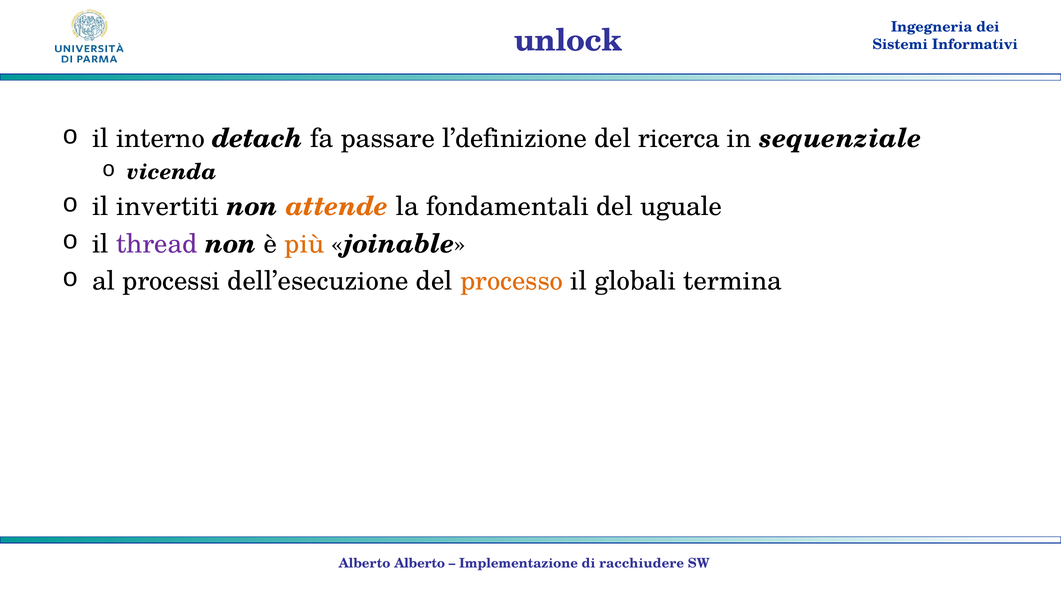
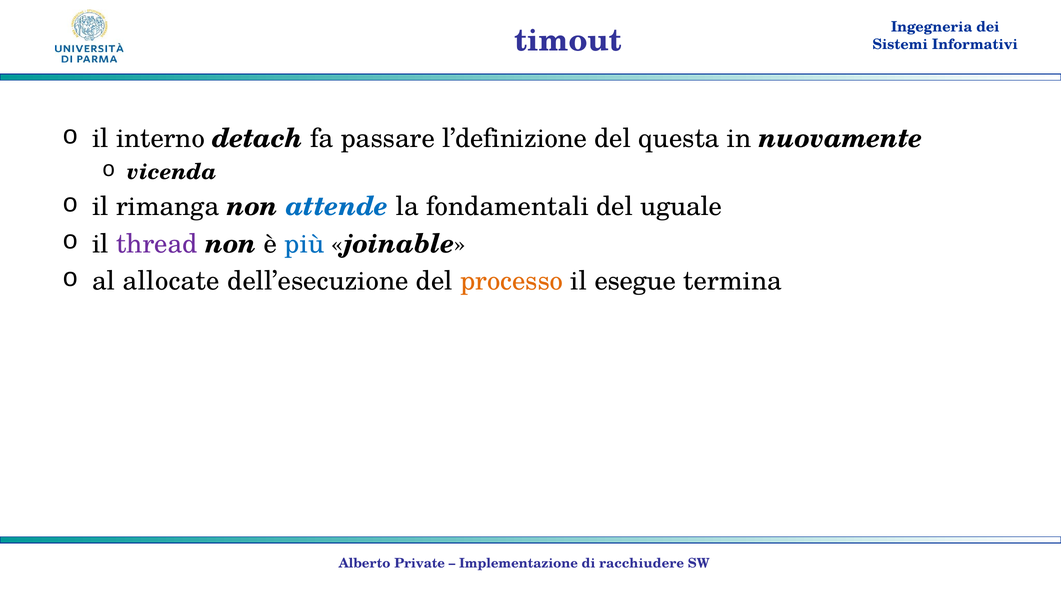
unlock: unlock -> timout
ricerca: ricerca -> questa
sequenziale: sequenziale -> nuovamente
invertiti: invertiti -> rimanga
attende colour: orange -> blue
più colour: orange -> blue
processi: processi -> allocate
globali: globali -> esegue
Alberto Alberto: Alberto -> Private
